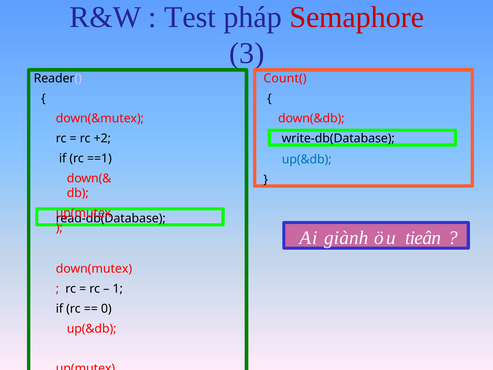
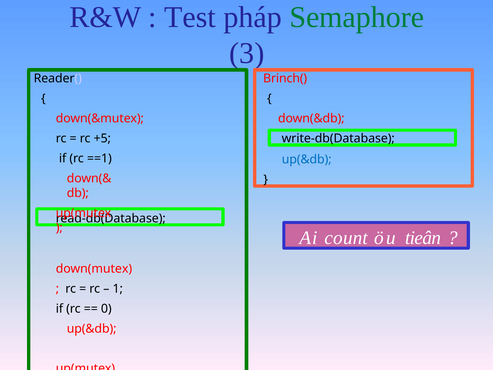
Semaphore colour: red -> green
Count(: Count( -> Brinch(
+2: +2 -> +5
giành: giành -> count
